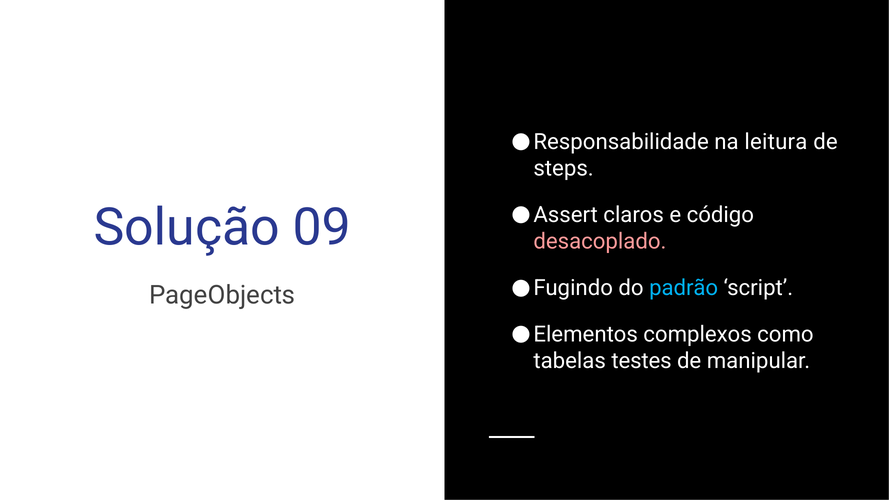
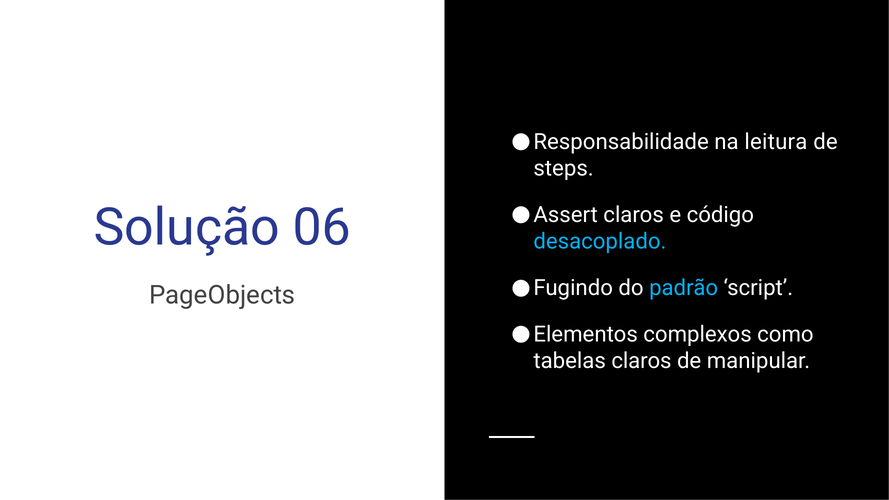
09: 09 -> 06
desacoplado colour: pink -> light blue
tabelas testes: testes -> claros
